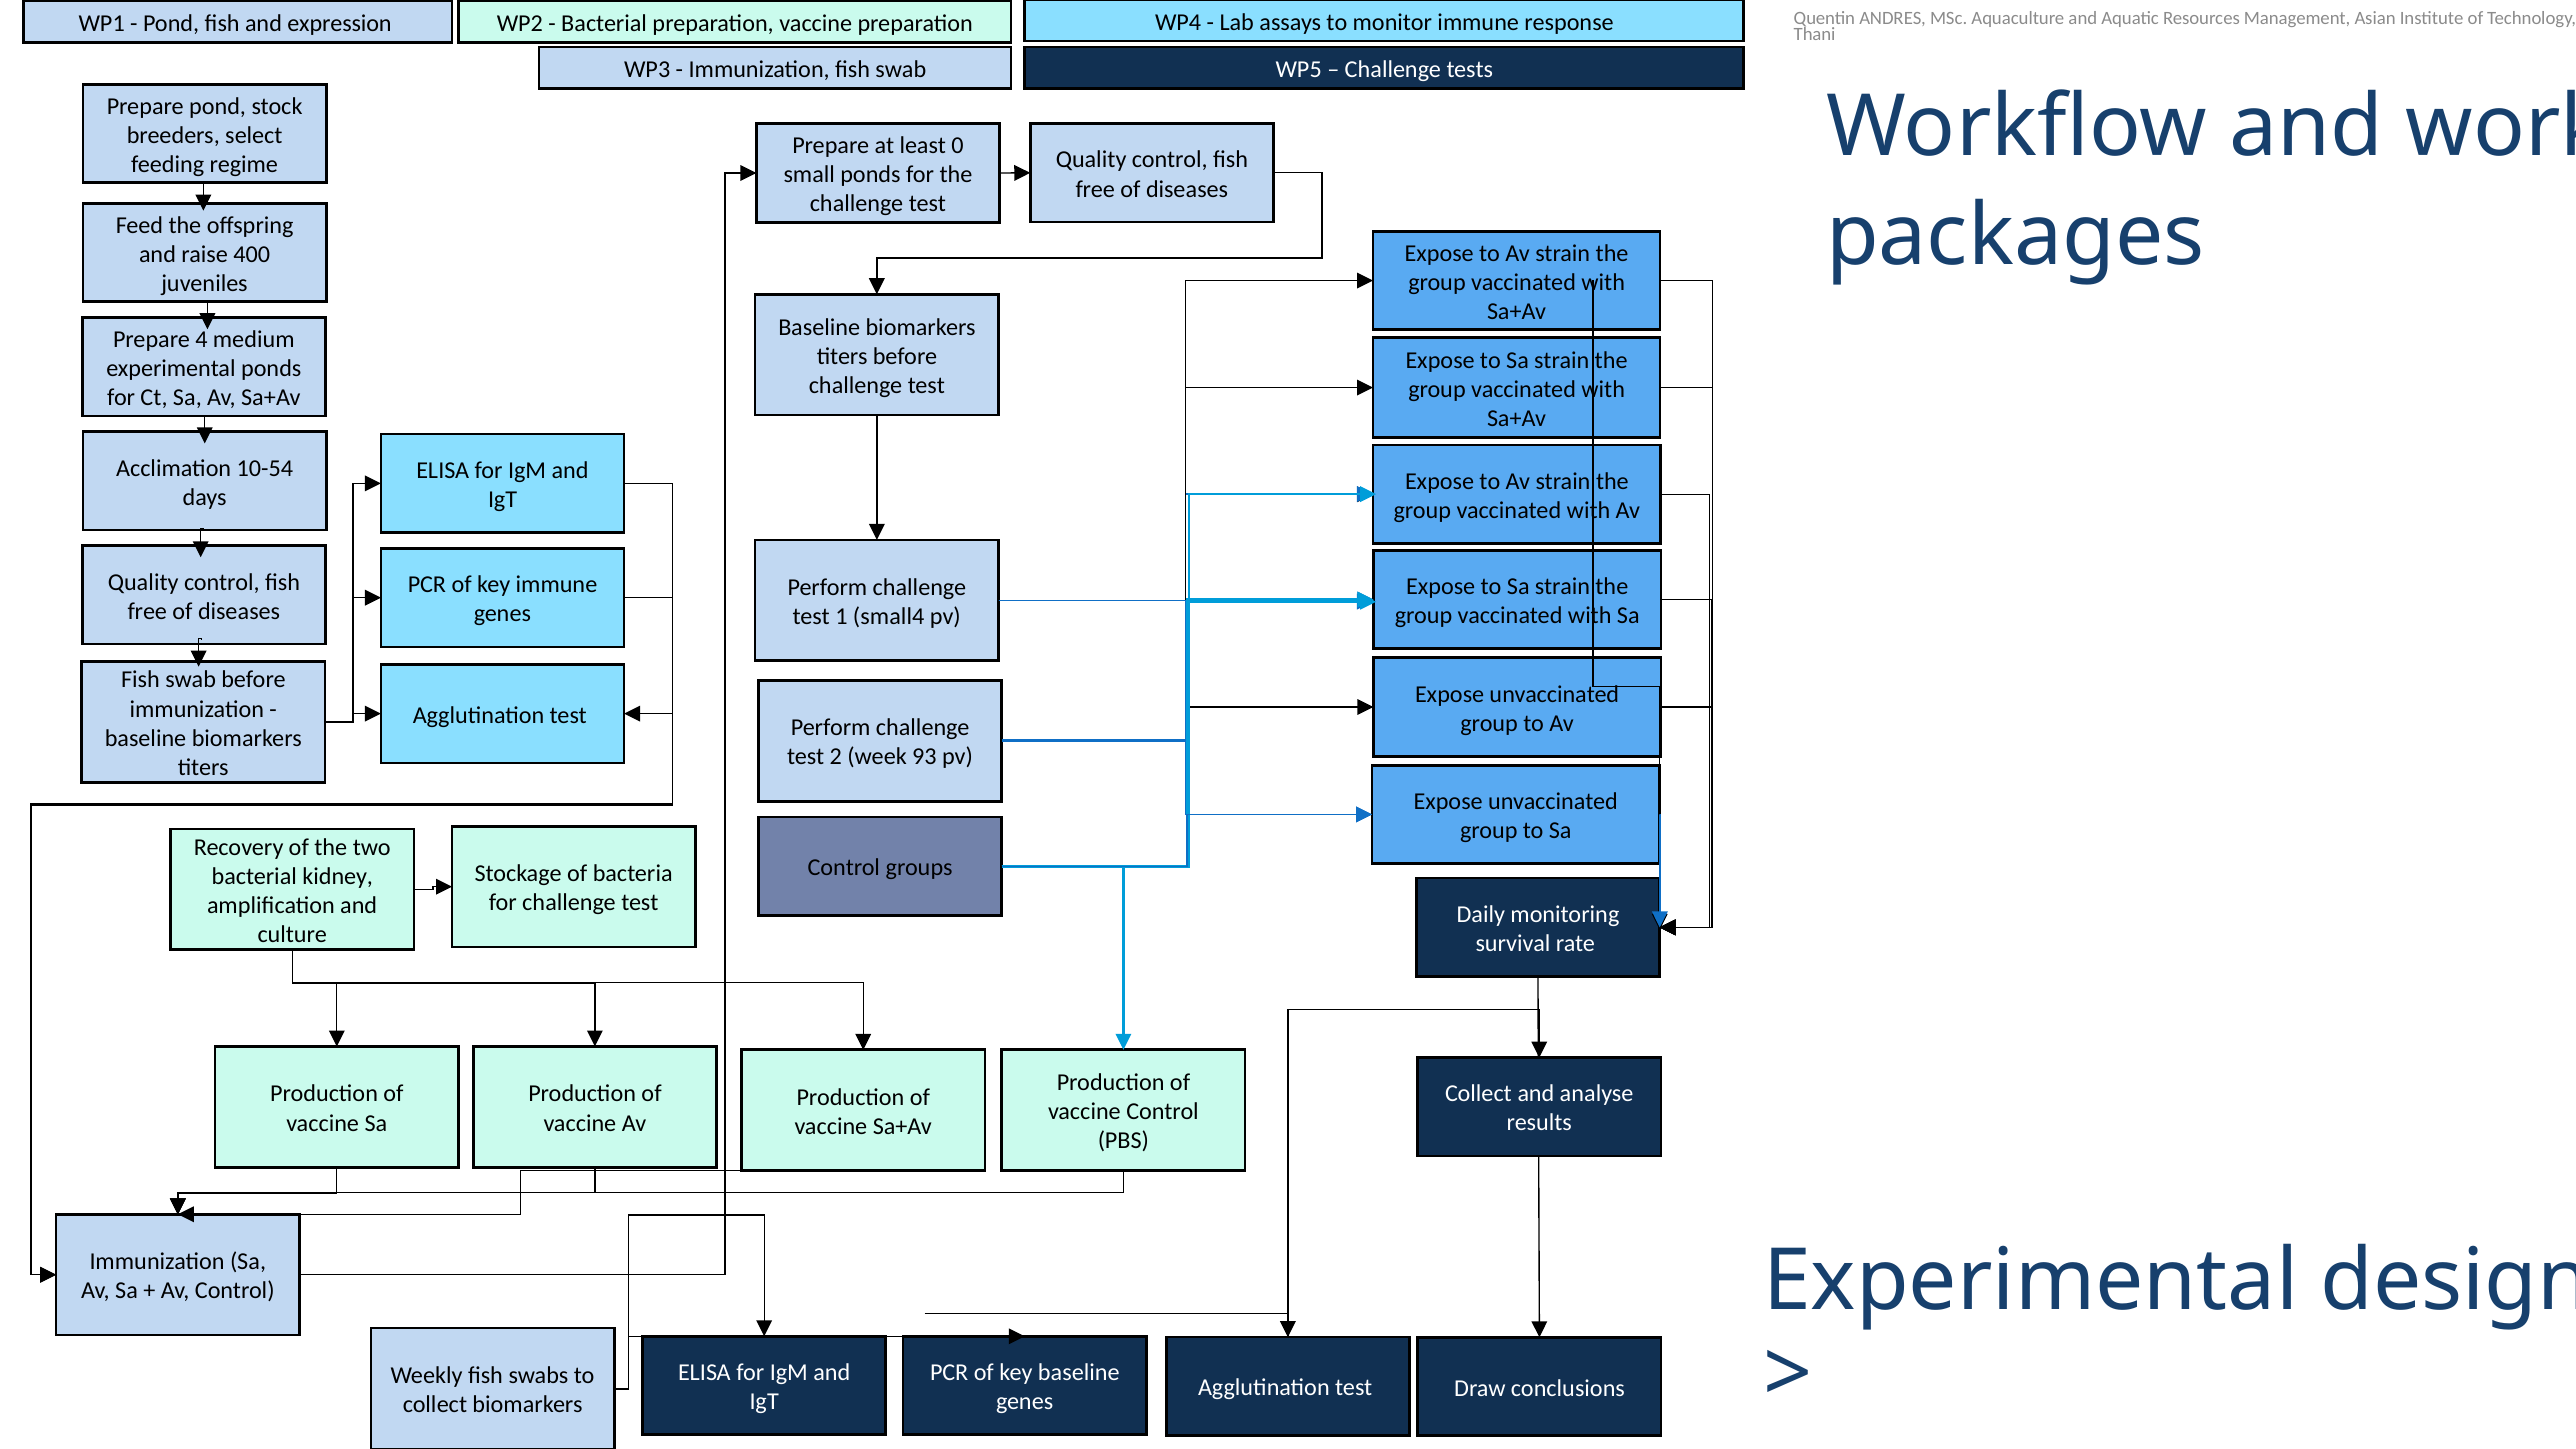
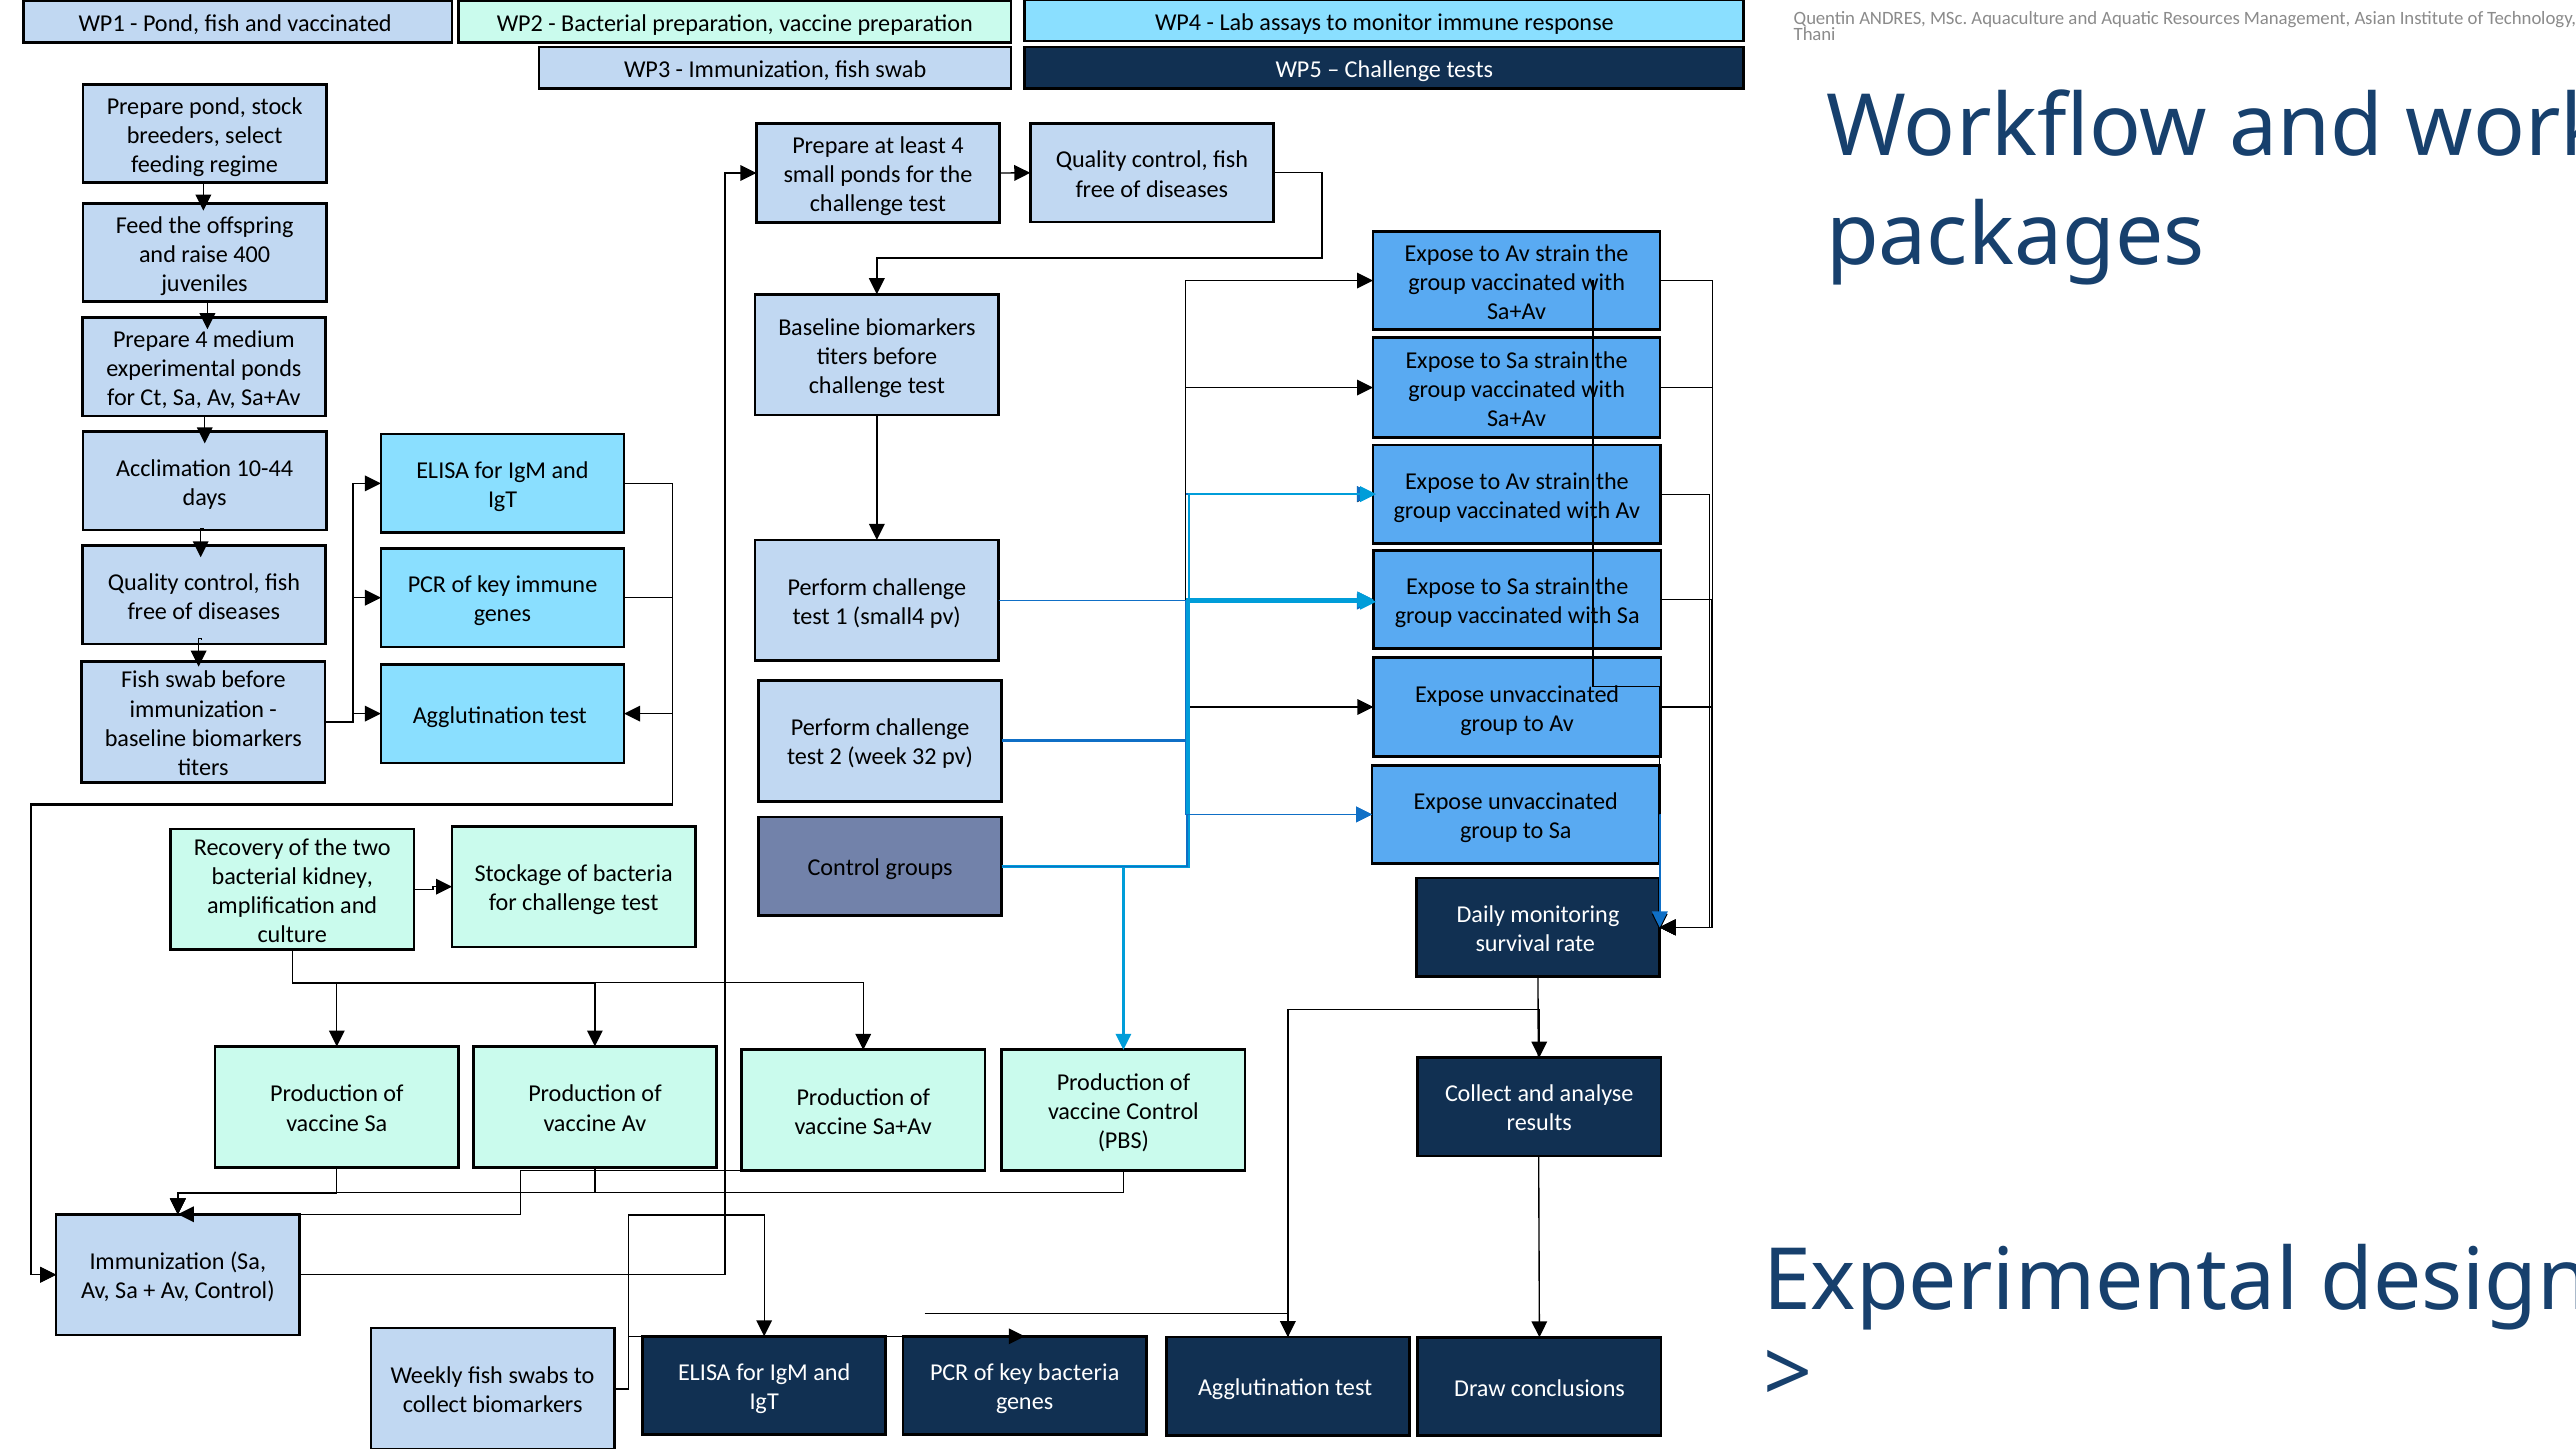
and expression: expression -> vaccinated
least 0: 0 -> 4
10-54: 10-54 -> 10-44
93: 93 -> 32
key baseline: baseline -> bacteria
